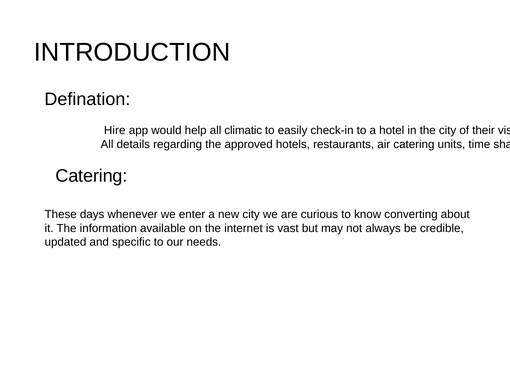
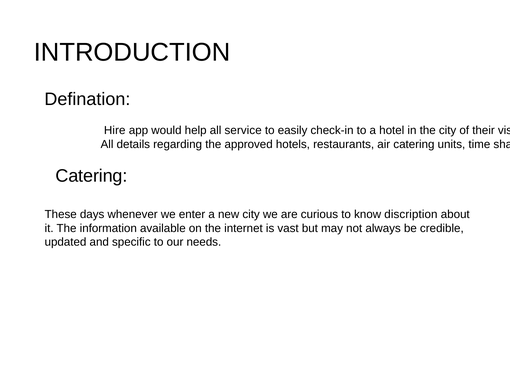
climatic: climatic -> service
converting: converting -> discription
